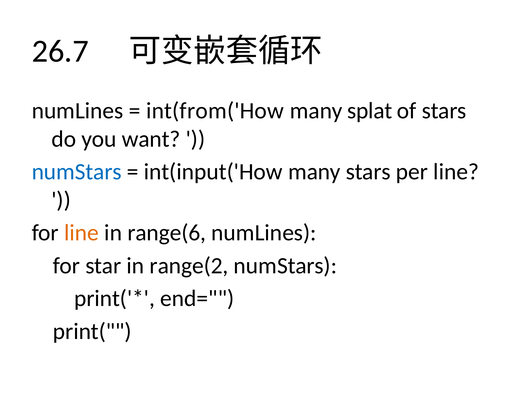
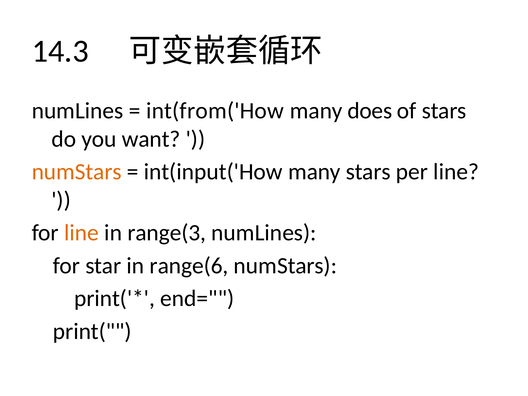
26.7: 26.7 -> 14.3
splat: splat -> does
numStars at (77, 172) colour: blue -> orange
range(6: range(6 -> range(3
range(2: range(2 -> range(6
